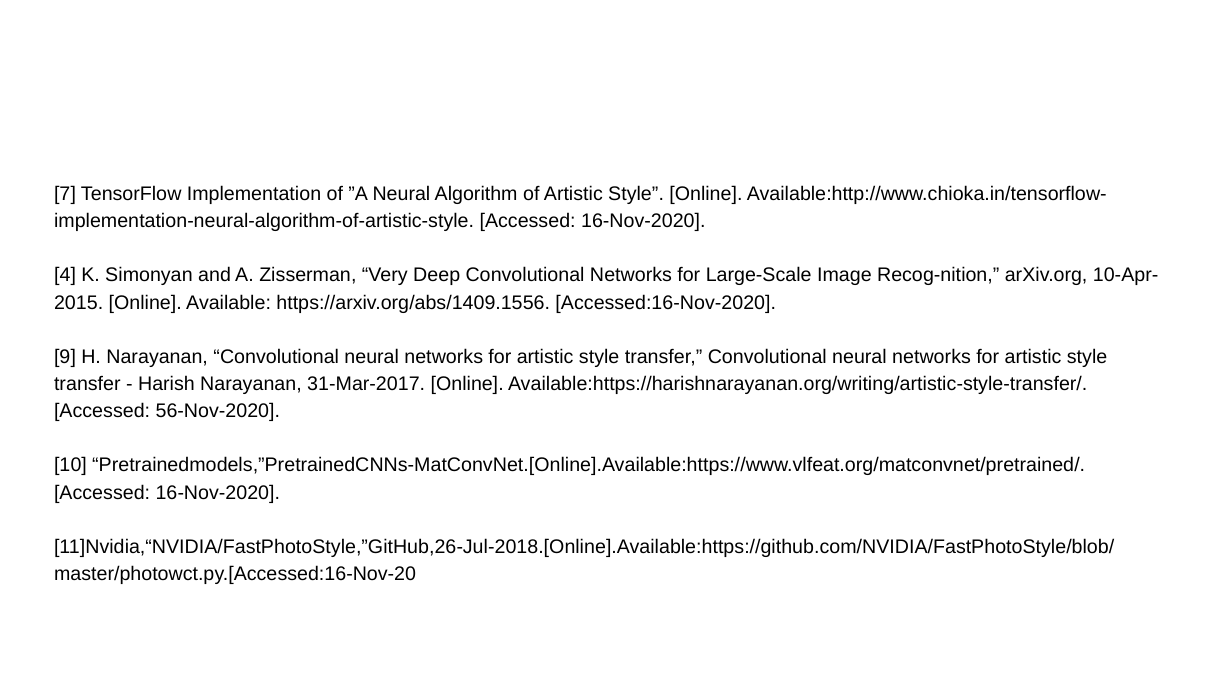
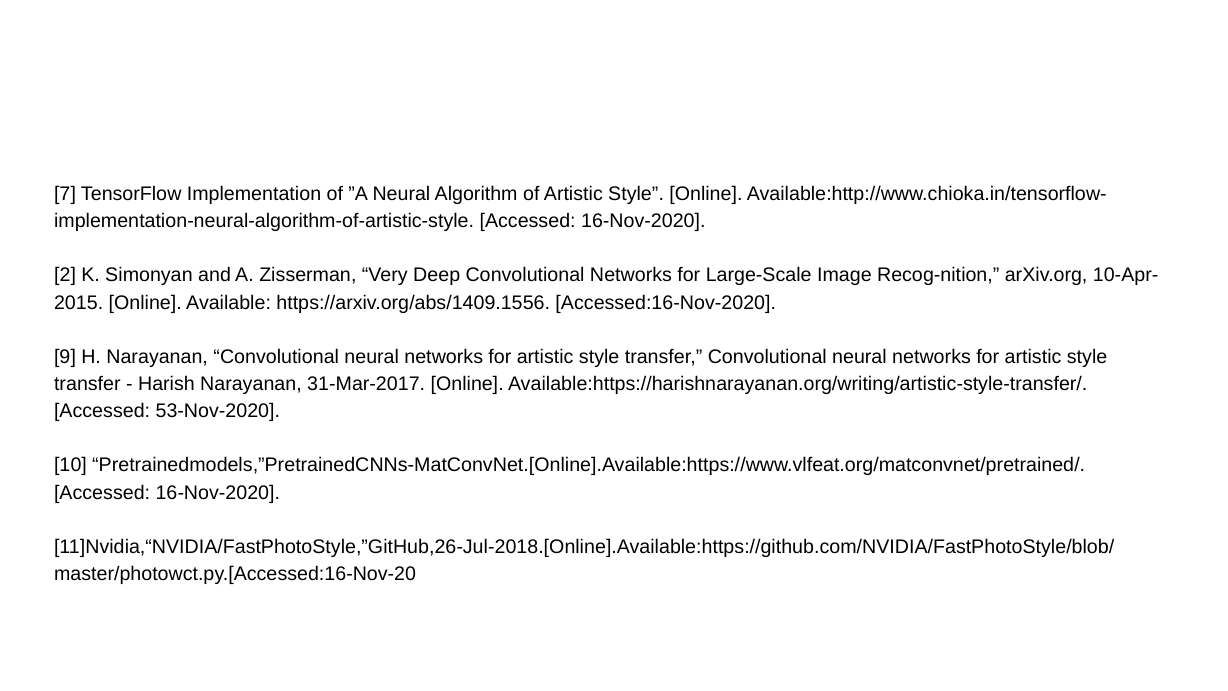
4: 4 -> 2
56-Nov-2020: 56-Nov-2020 -> 53-Nov-2020
